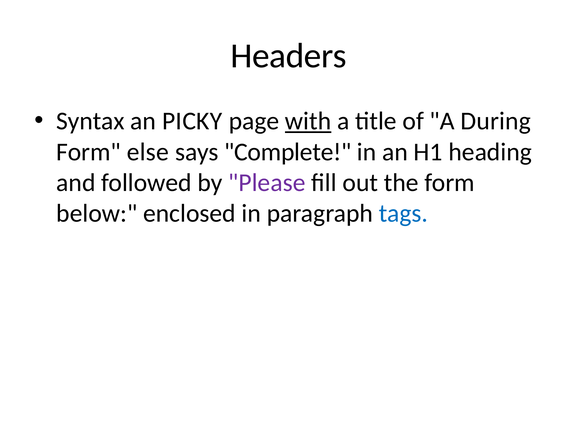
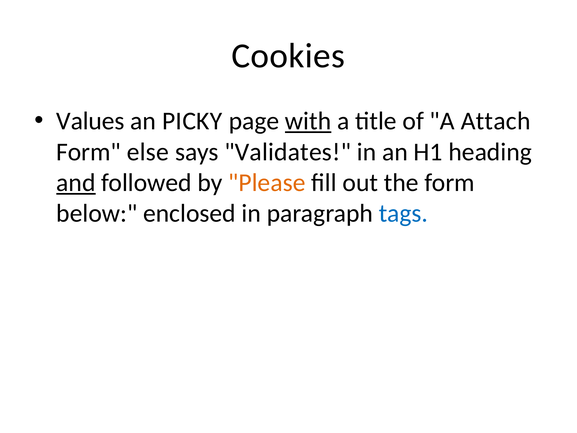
Headers: Headers -> Cookies
Syntax: Syntax -> Values
During: During -> Attach
Complete: Complete -> Validates
and underline: none -> present
Please colour: purple -> orange
